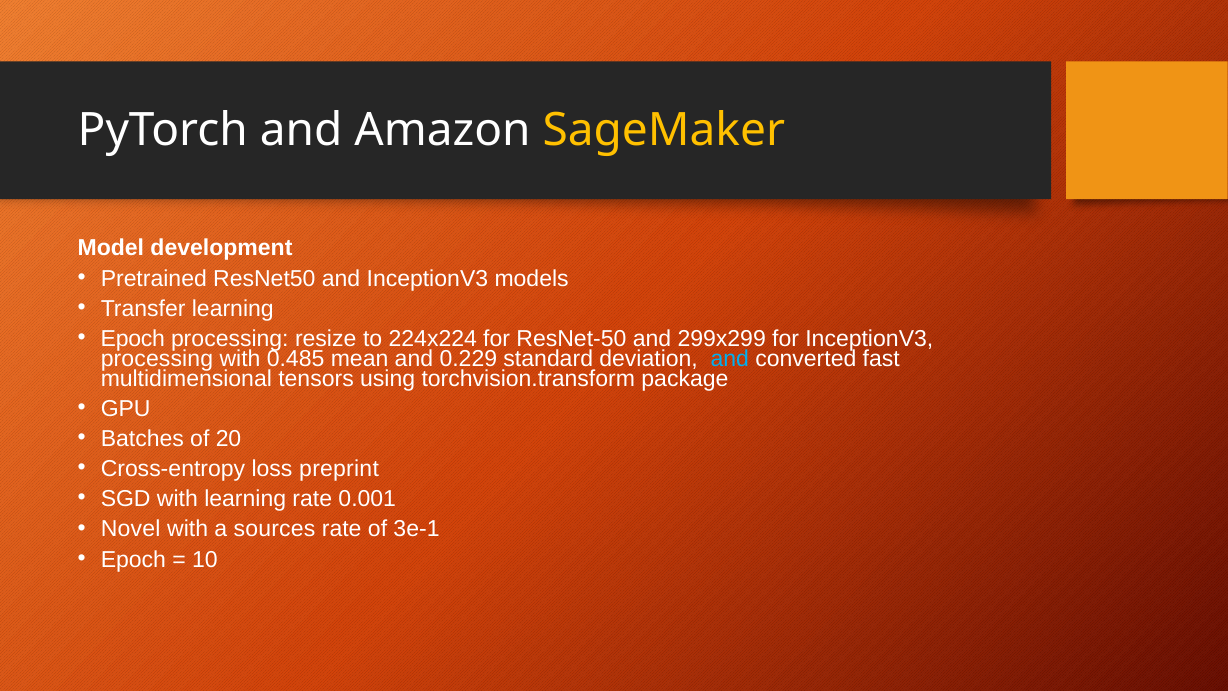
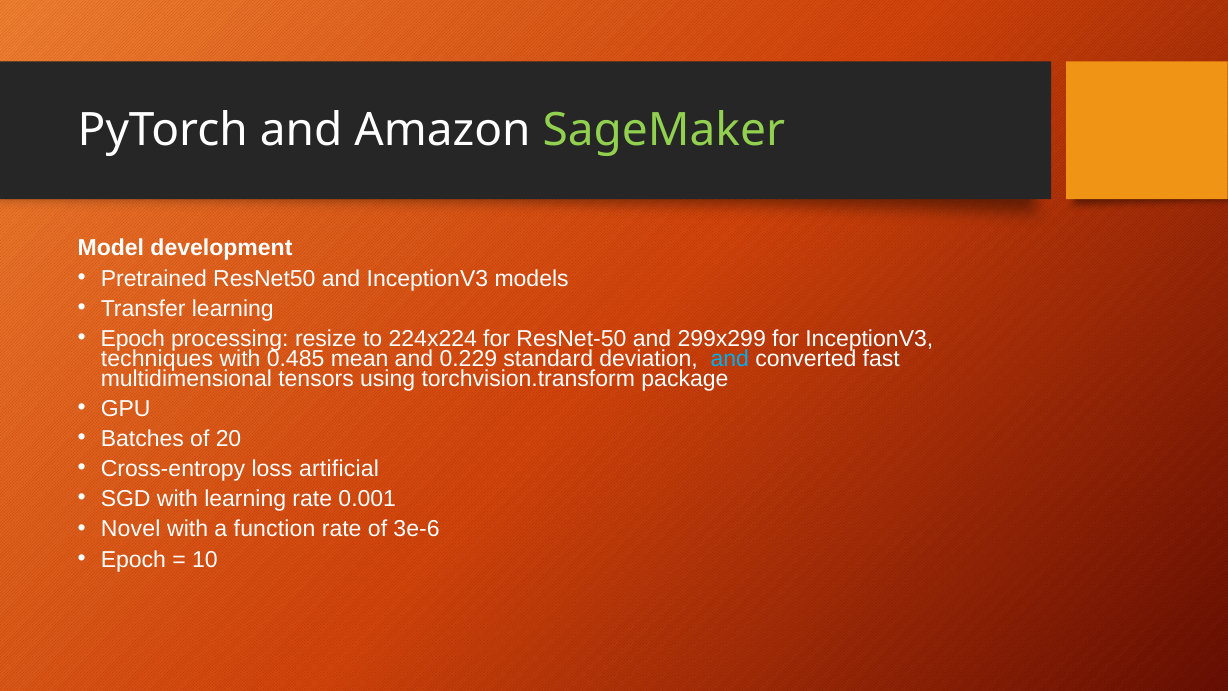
SageMaker colour: yellow -> light green
processing at (157, 359): processing -> techniques
preprint: preprint -> artificial
sources: sources -> function
3e-1: 3e-1 -> 3e-6
